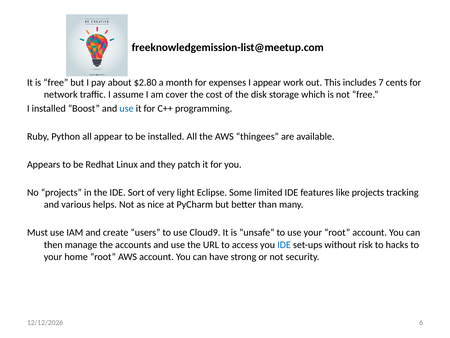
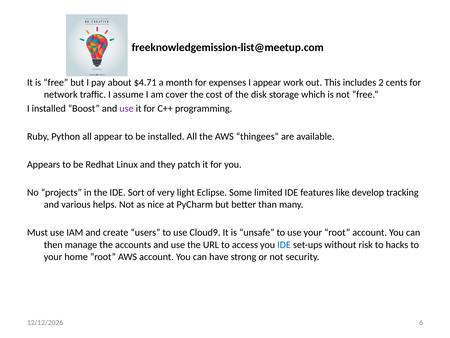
$2.80: $2.80 -> $4.71
7: 7 -> 2
use at (127, 108) colour: blue -> purple
like projects: projects -> develop
